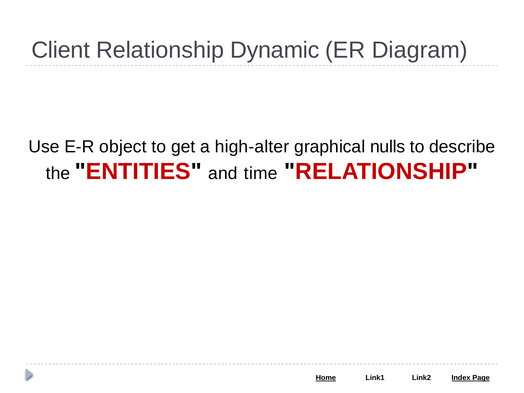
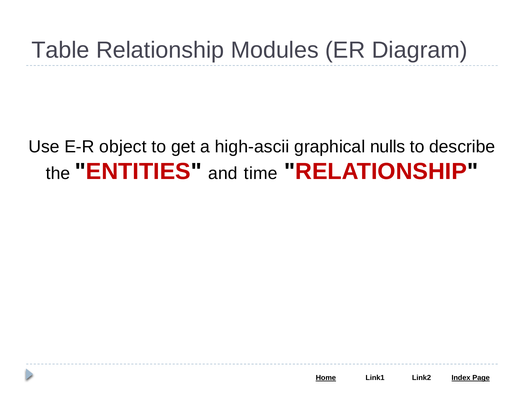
Client: Client -> Table
Dynamic: Dynamic -> Modules
high-alter: high-alter -> high-ascii
